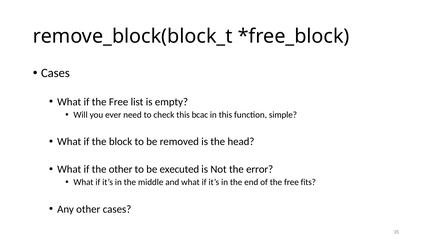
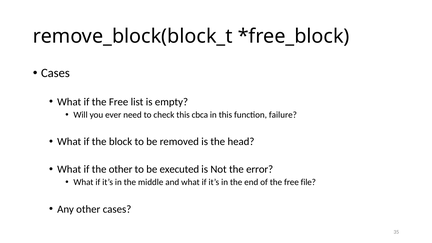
bcac: bcac -> cbca
simple: simple -> failure
fits: fits -> file
